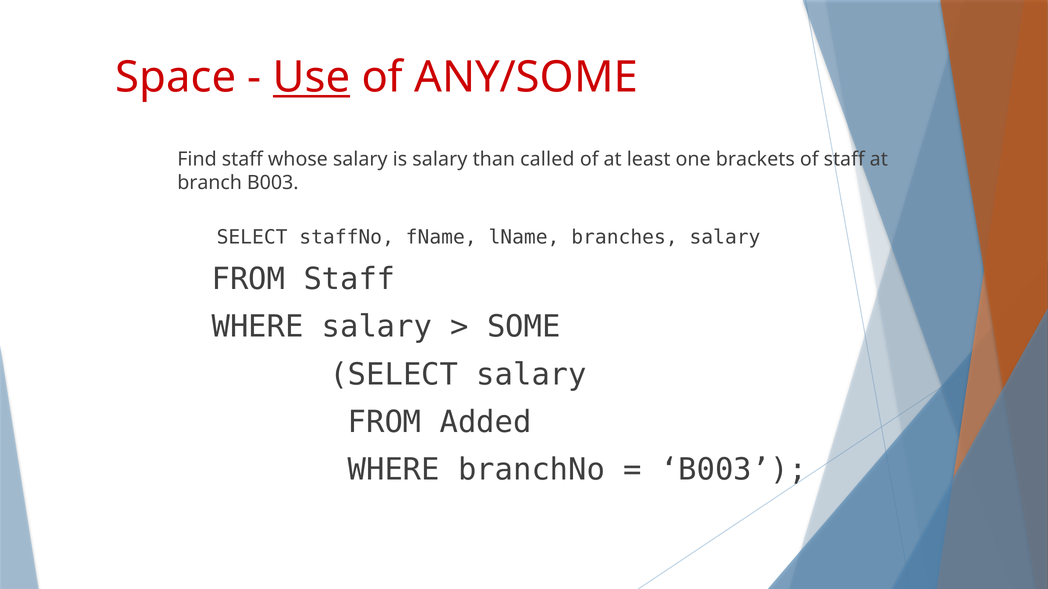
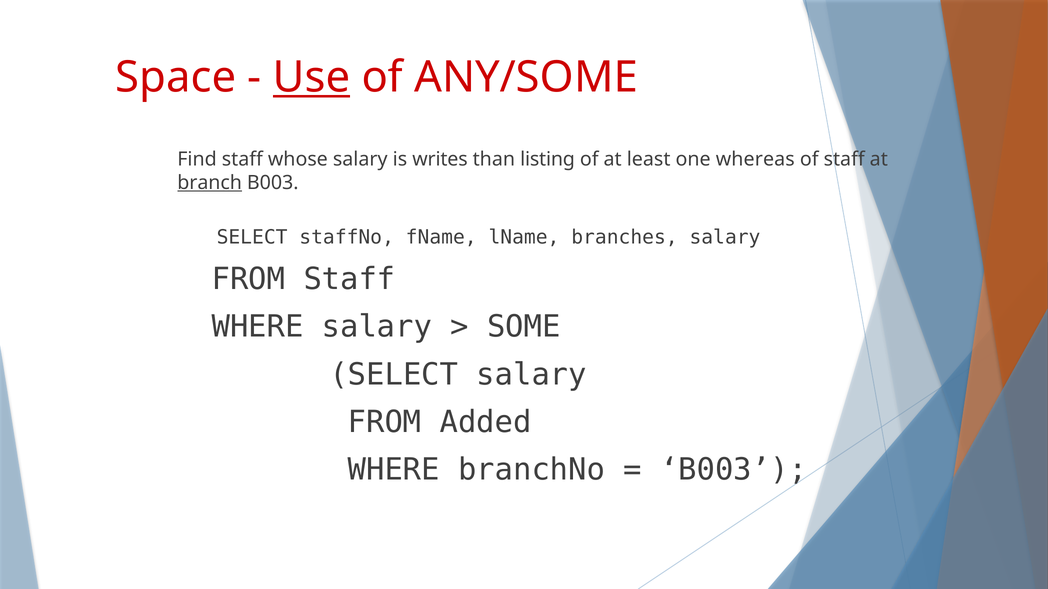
is salary: salary -> writes
called: called -> listing
brackets: brackets -> whereas
branch underline: none -> present
